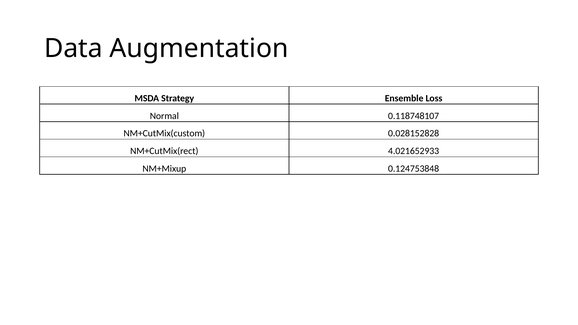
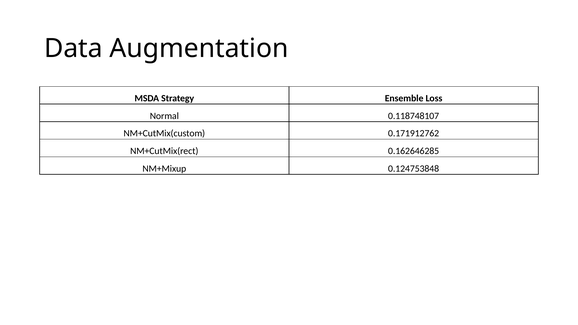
0.028152828: 0.028152828 -> 0.171912762
4.021652933: 4.021652933 -> 0.162646285
